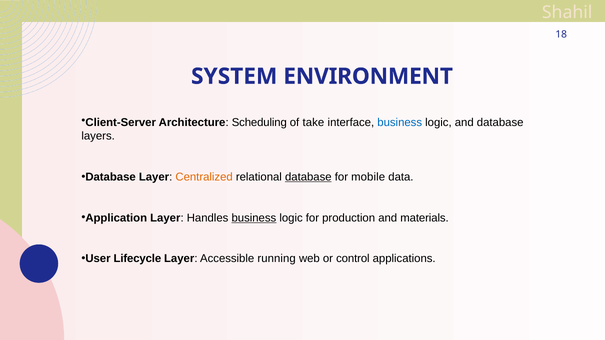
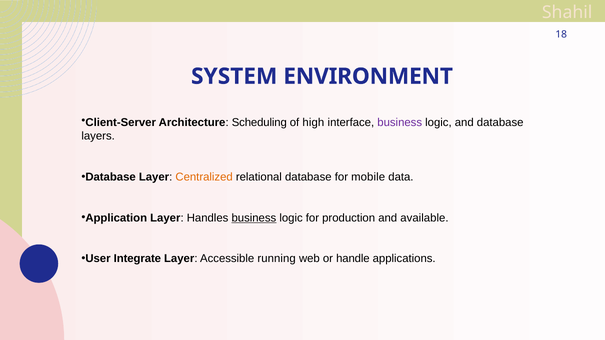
take: take -> high
business at (400, 123) colour: blue -> purple
database at (308, 177) underline: present -> none
materials: materials -> available
Lifecycle: Lifecycle -> Integrate
control: control -> handle
